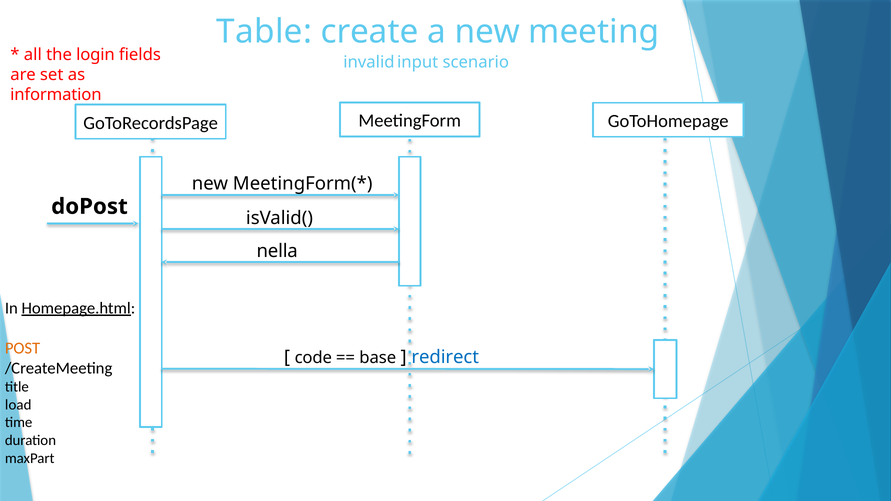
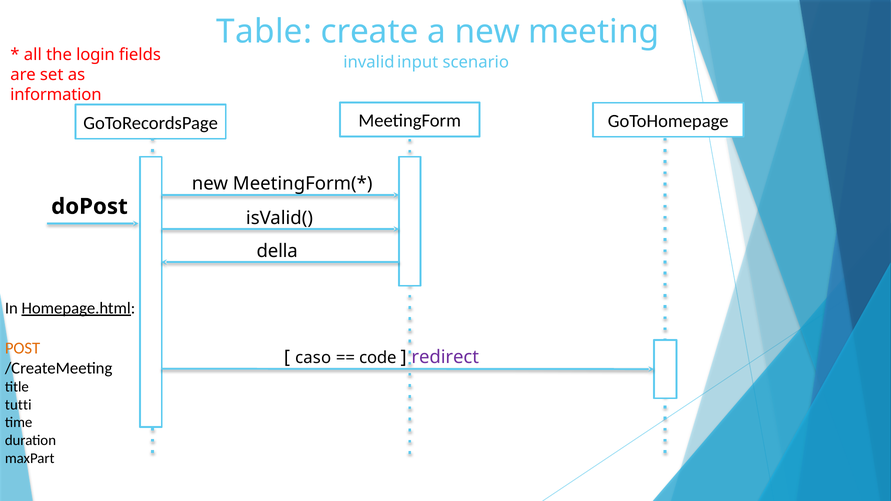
nella: nella -> della
code: code -> caso
base: base -> code
redirect colour: blue -> purple
load: load -> tutti
